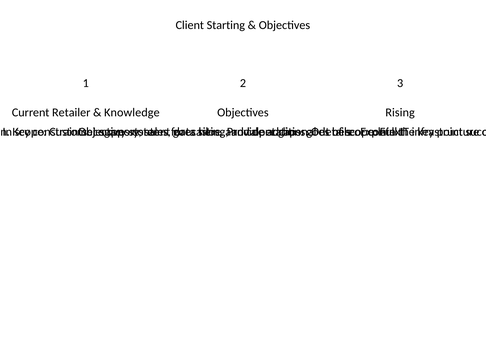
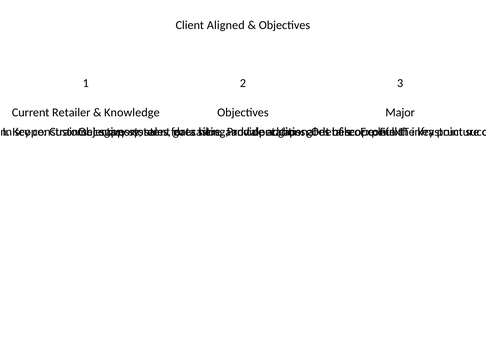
Starting: Starting -> Aligned
Rising at (400, 113): Rising -> Major
